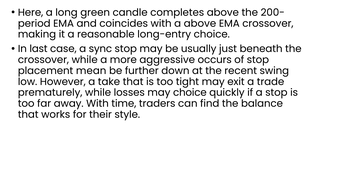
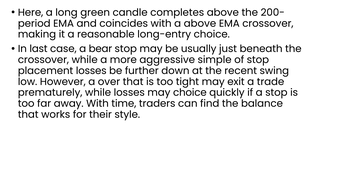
sync: sync -> bear
occurs: occurs -> simple
placement mean: mean -> losses
take: take -> over
